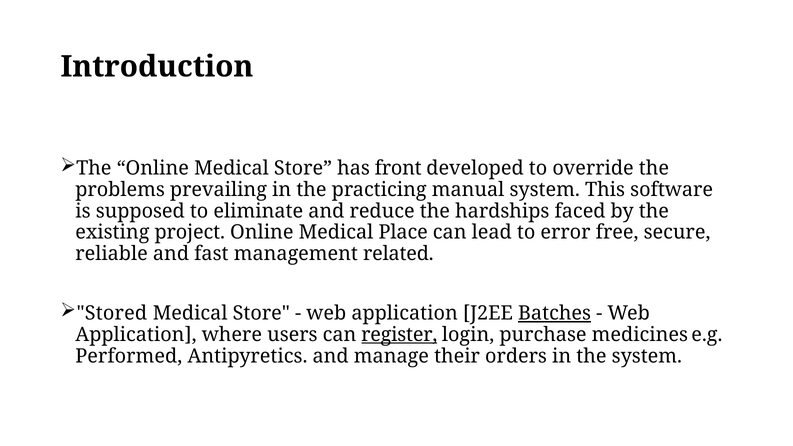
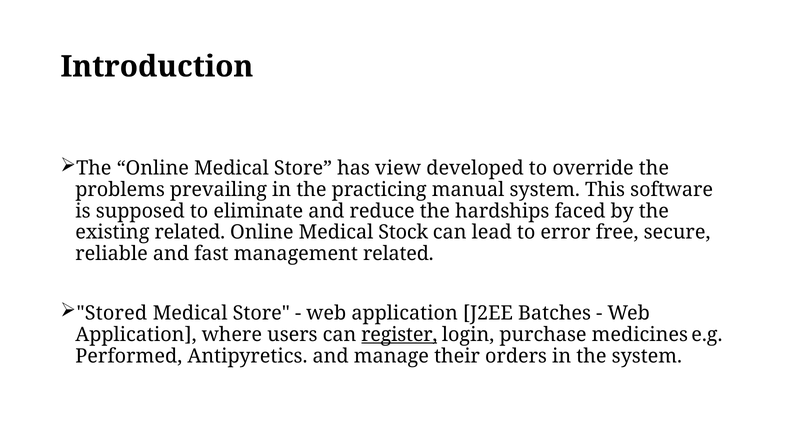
front: front -> view
existing project: project -> related
Place: Place -> Stock
Batches underline: present -> none
